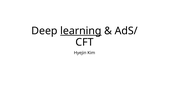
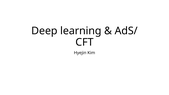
learning underline: present -> none
